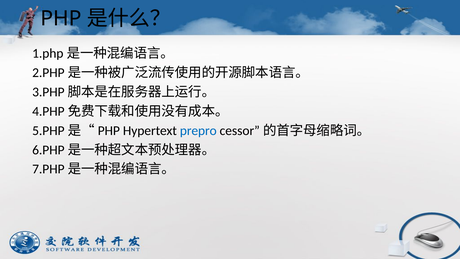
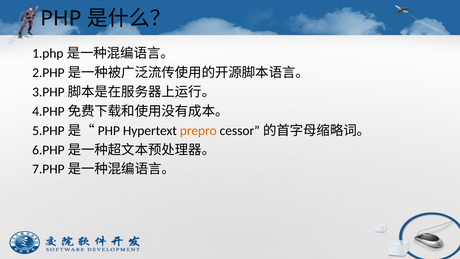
prepro colour: blue -> orange
